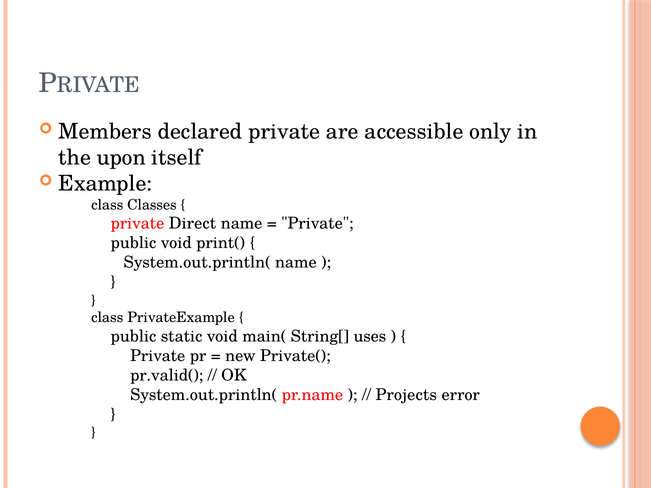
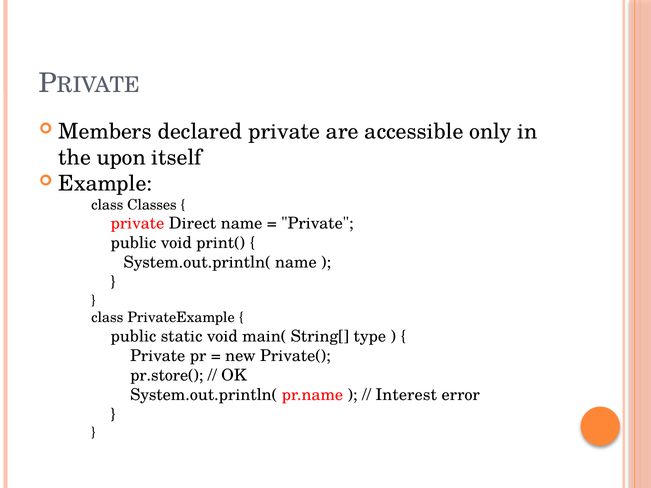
uses: uses -> type
pr.valid(: pr.valid( -> pr.store(
Projects: Projects -> Interest
